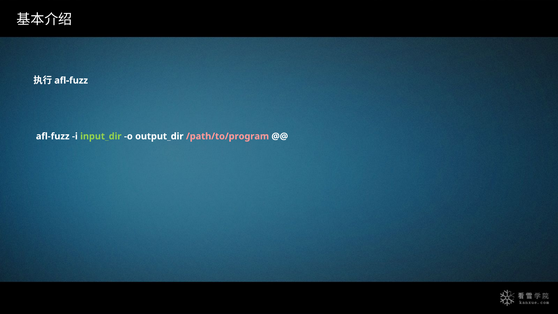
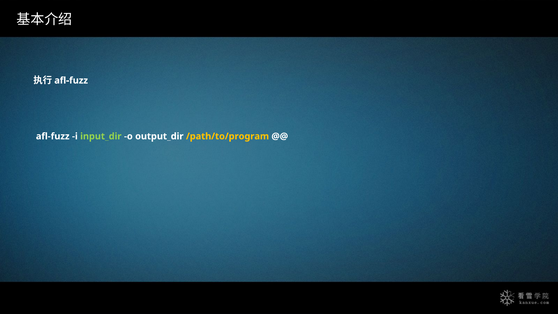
/path/to/program colour: pink -> yellow
